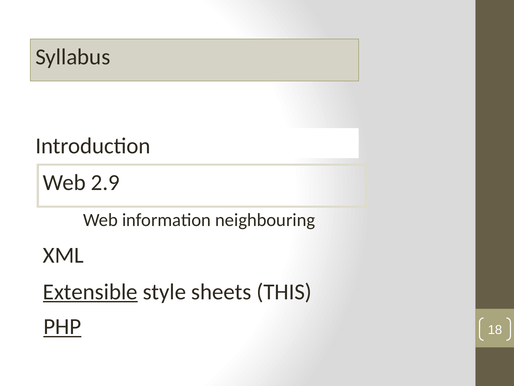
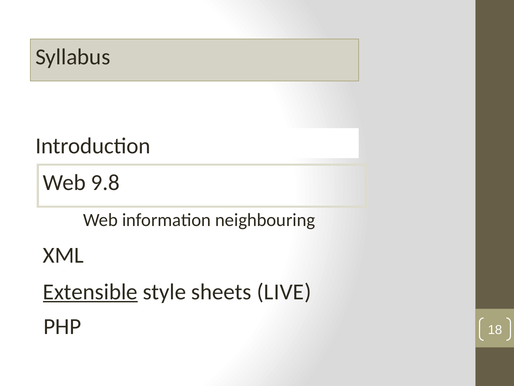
2.9: 2.9 -> 9.8
THIS: THIS -> LIVE
PHP underline: present -> none
